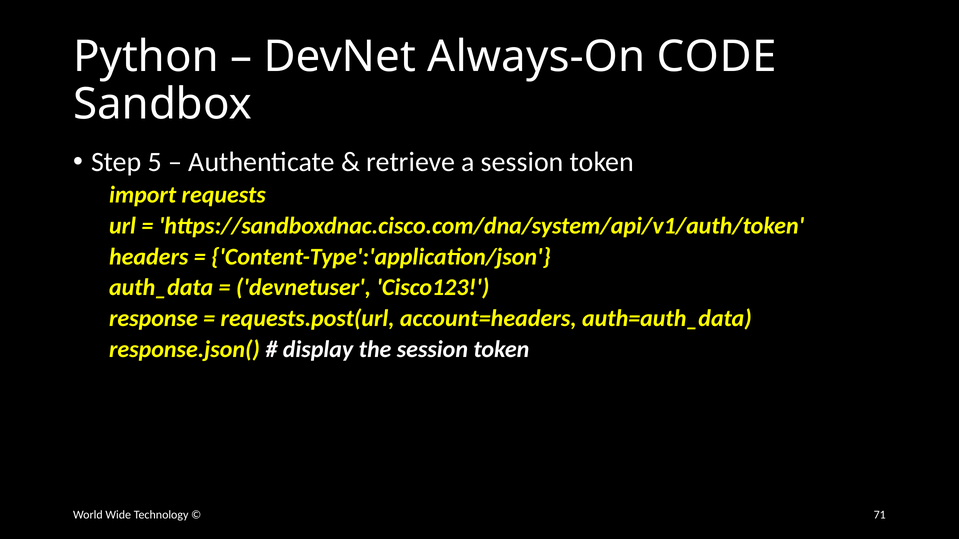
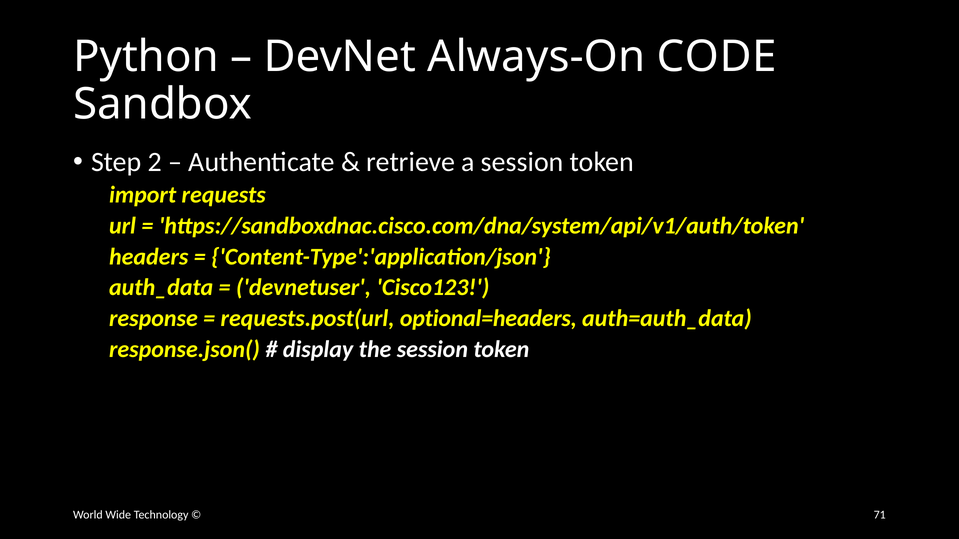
5: 5 -> 2
account=headers: account=headers -> optional=headers
